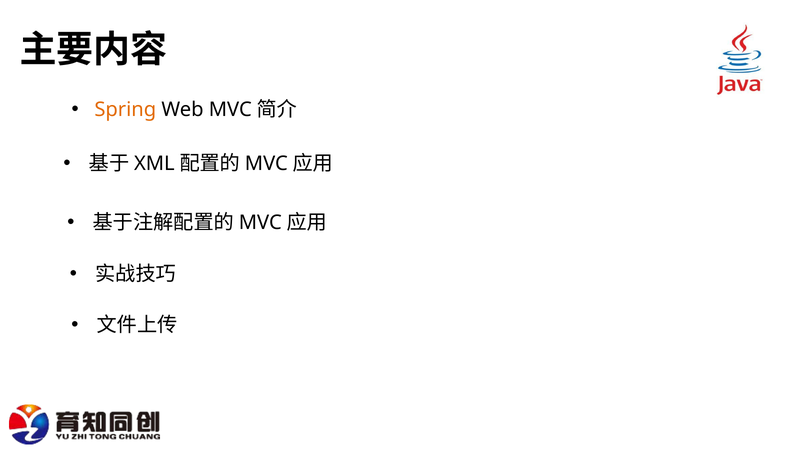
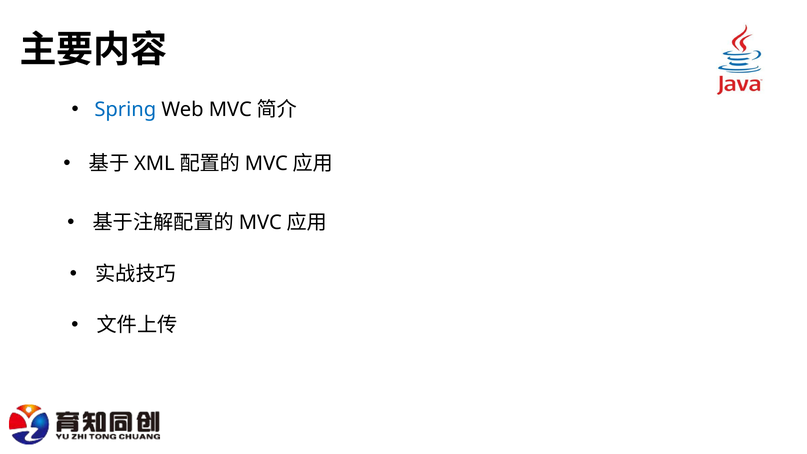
Spring colour: orange -> blue
